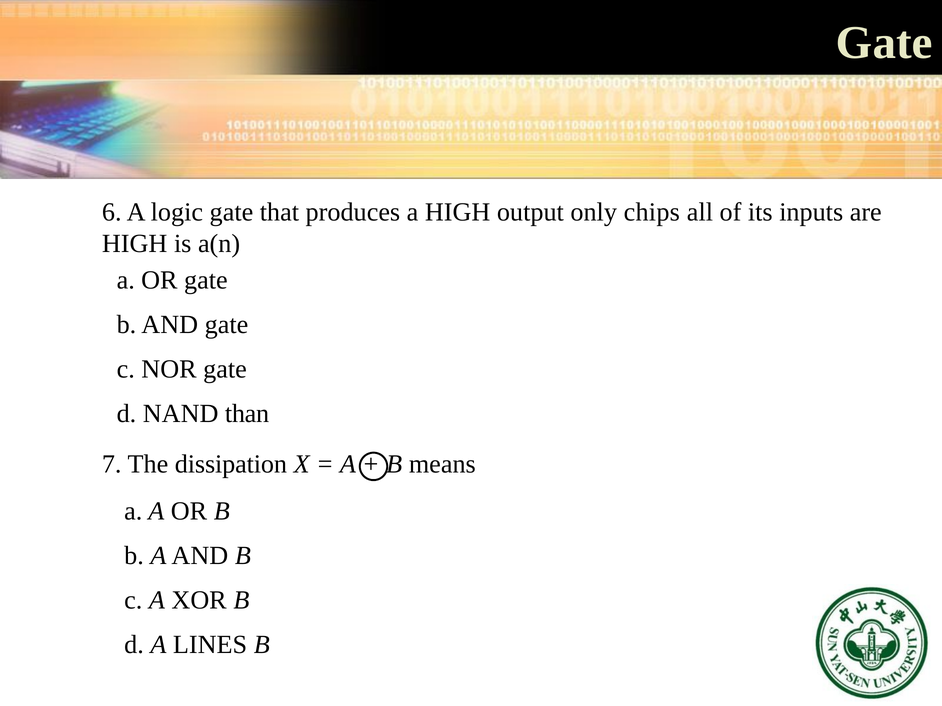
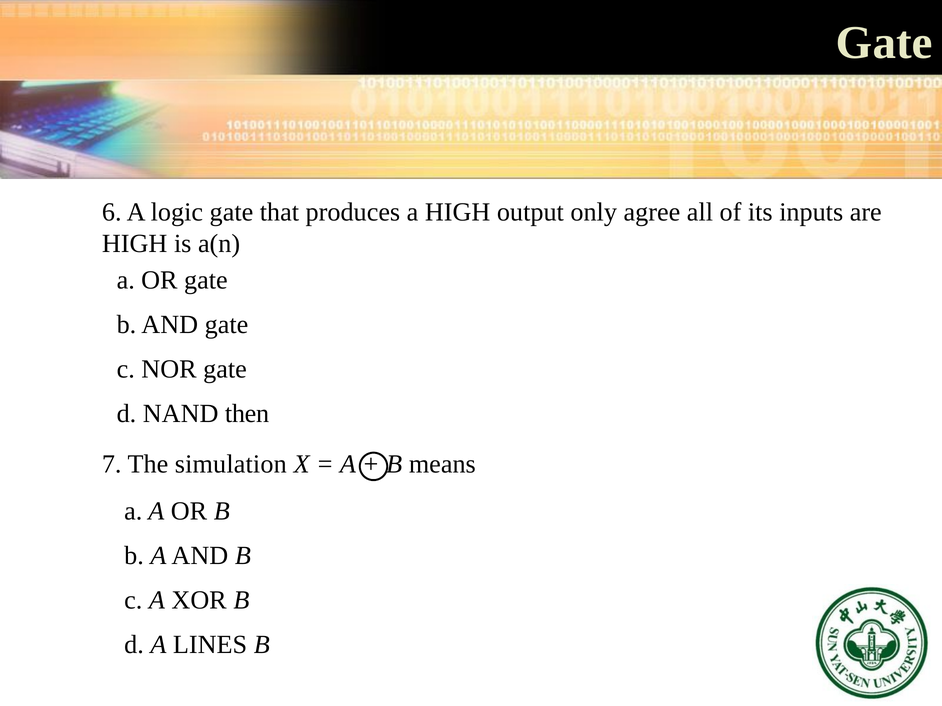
chips: chips -> agree
than: than -> then
dissipation: dissipation -> simulation
